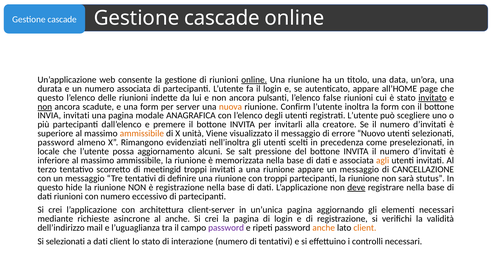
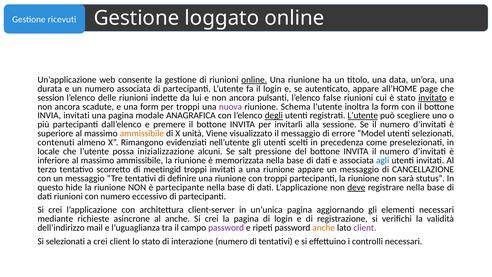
cascade at (62, 20): cascade -> ricevuti
cascade at (222, 18): cascade -> loggato
questo at (51, 98): questo -> session
non at (45, 107) underline: present -> none
per server: server -> troppi
nuova colour: orange -> purple
Confirm: Confirm -> Schema
degli underline: none -> present
L’utente at (363, 115) underline: none -> present
creatore: creatore -> sessione
Nuovo: Nuovo -> Model
password at (56, 142): password -> contenuti
nell’inoltra: nell’inoltra -> nell’utente
aggiornamento: aggiornamento -> inizializzazione
agli colour: orange -> blue
è registrazione: registrazione -> partecipante
client at (365, 228) colour: orange -> purple
a dati: dati -> crei
